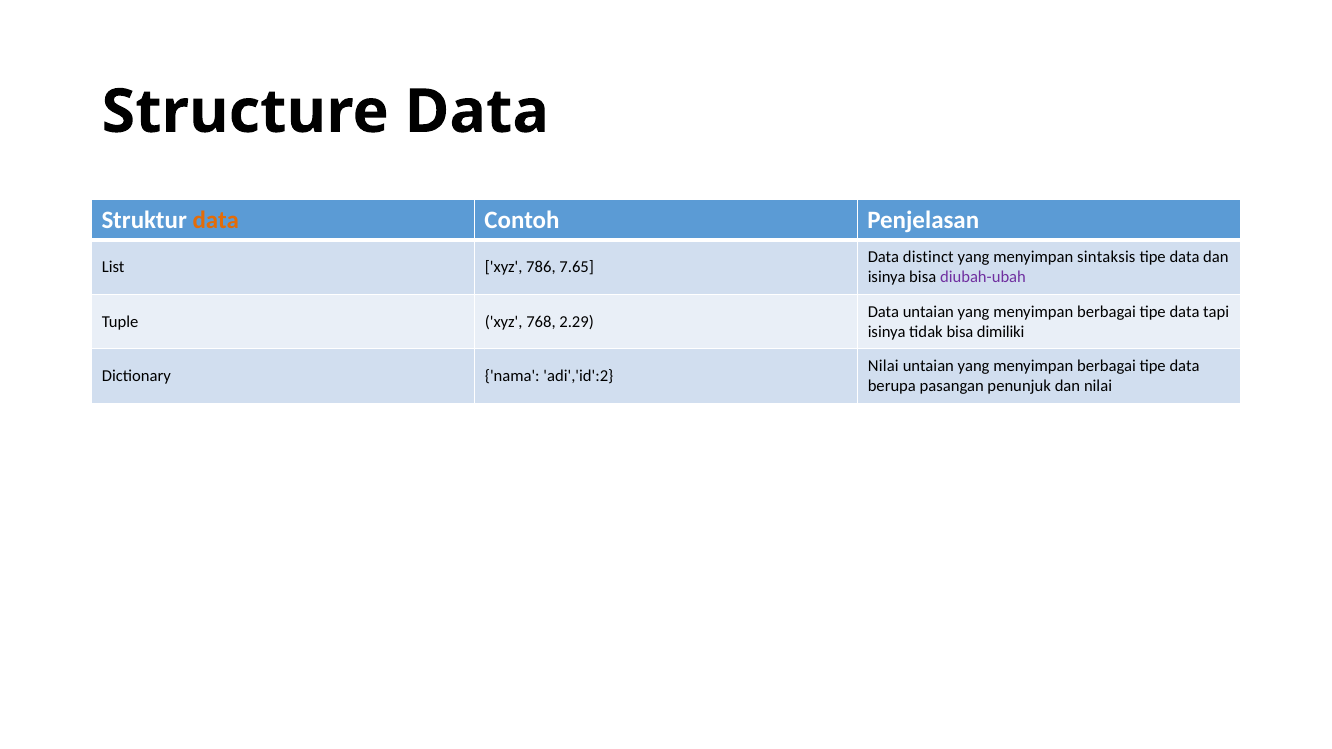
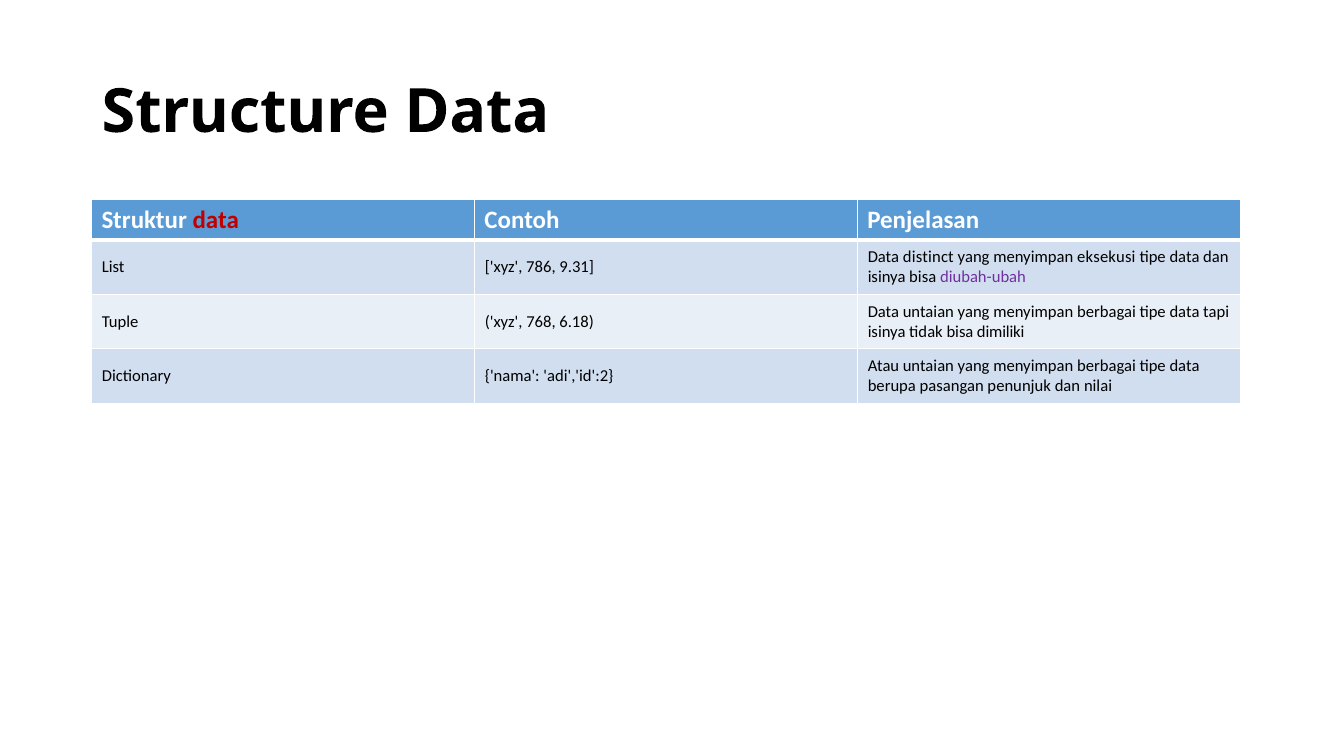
data at (216, 220) colour: orange -> red
sintaksis: sintaksis -> eksekusi
7.65: 7.65 -> 9.31
2.29: 2.29 -> 6.18
Nilai at (883, 366): Nilai -> Atau
